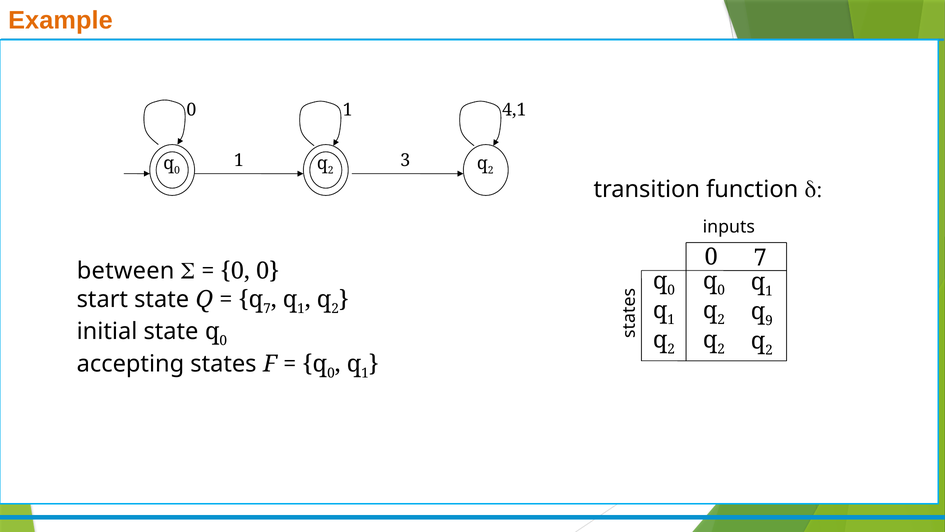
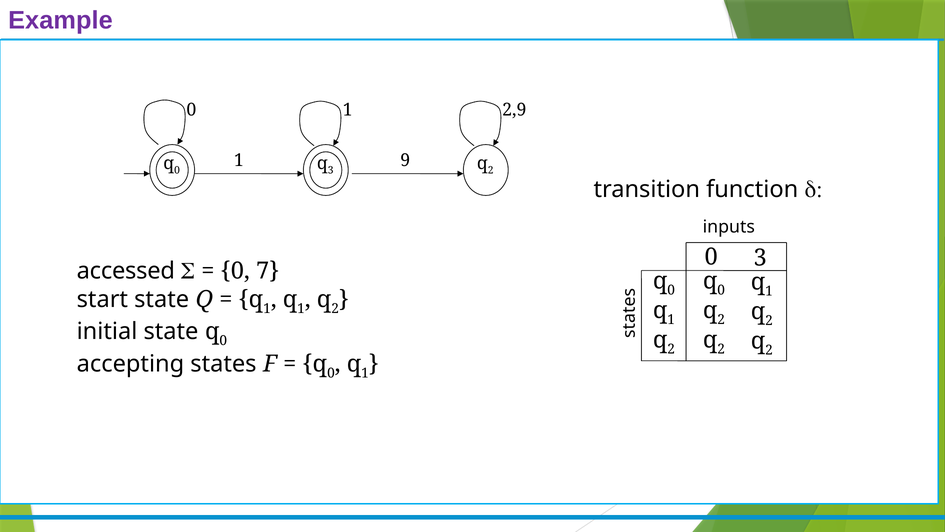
Example colour: orange -> purple
4,1: 4,1 -> 2,9
3: 3 -> 9
0 q 2: 2 -> 3
0 7: 7 -> 3
between: between -> accessed
0 0: 0 -> 7
7 at (267, 308): 7 -> 1
9 at (769, 320): 9 -> 2
